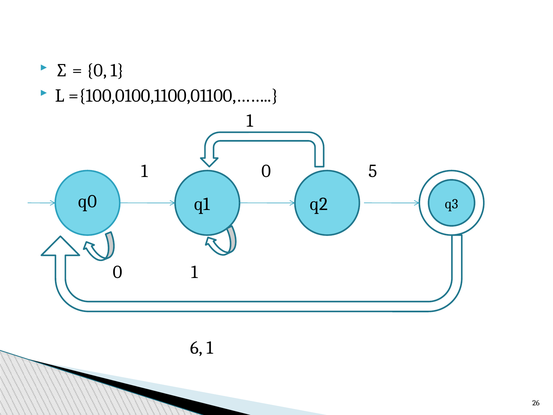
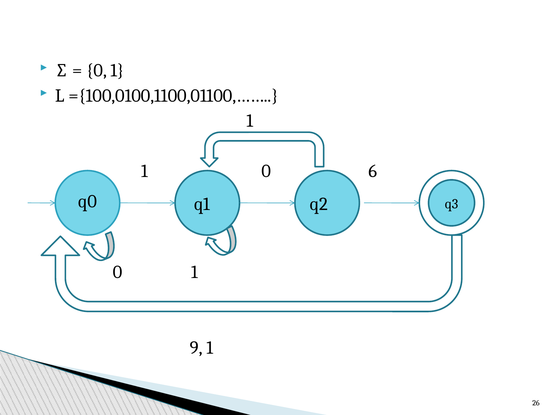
5: 5 -> 6
6: 6 -> 9
